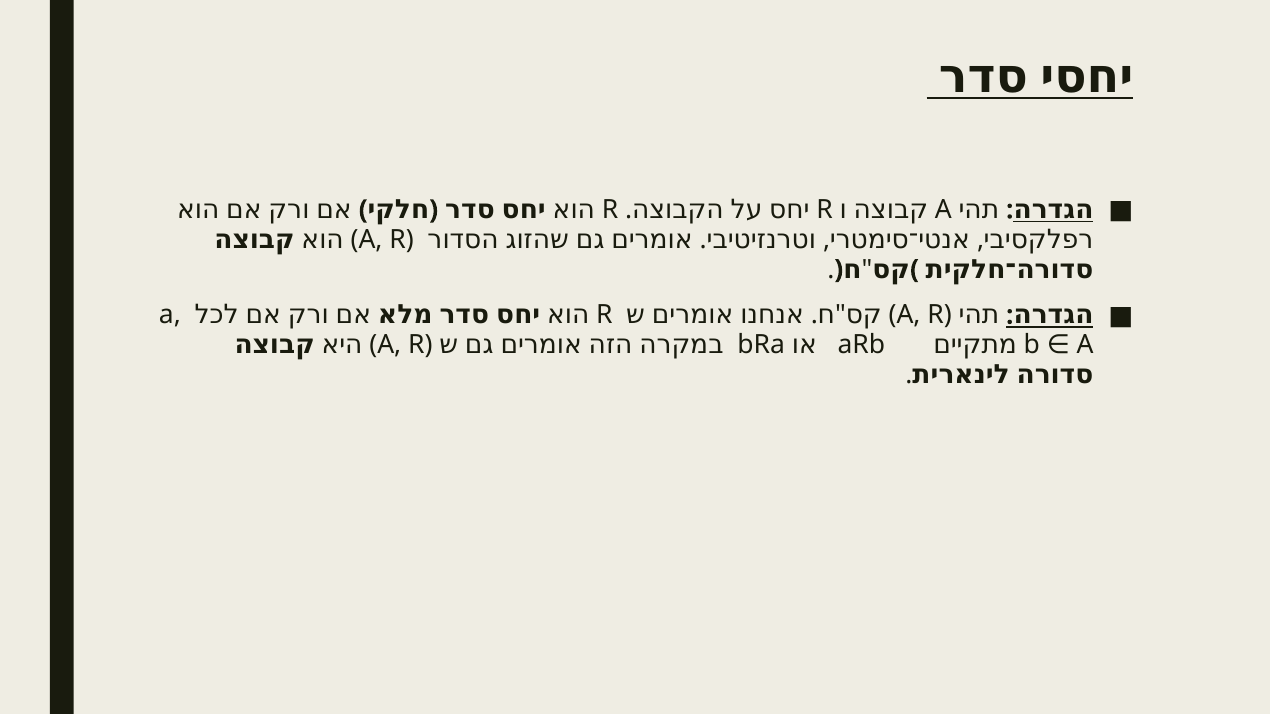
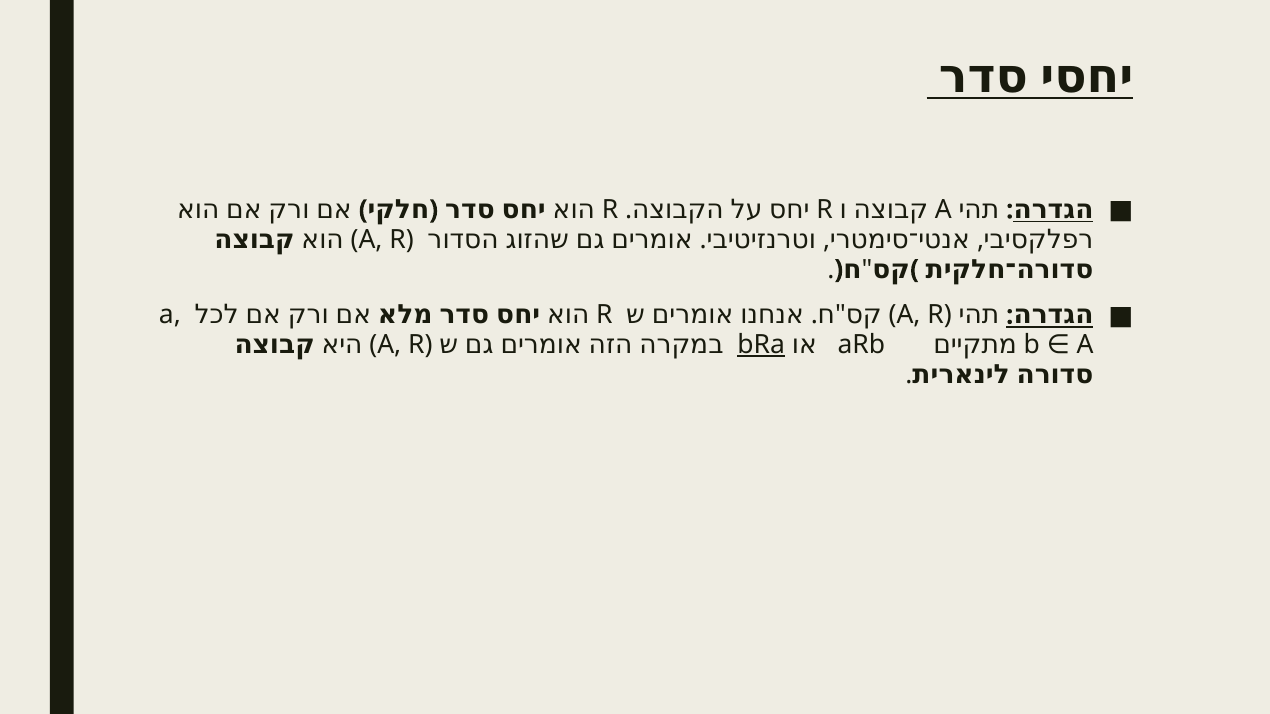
bRa underline: none -> present
